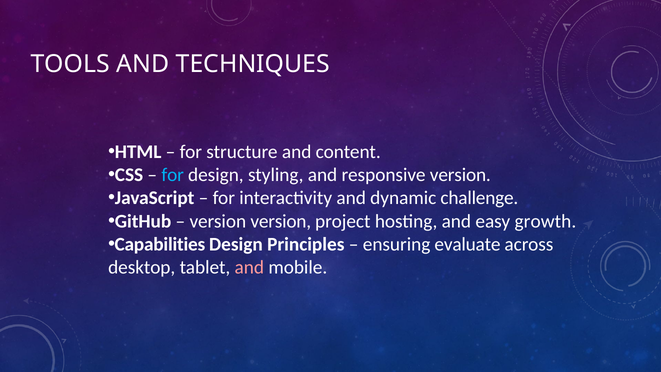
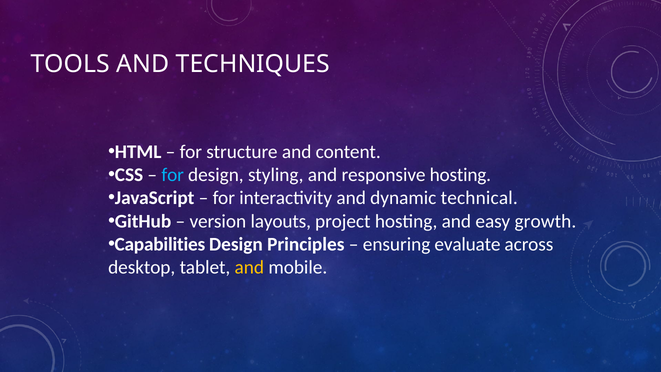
responsive version: version -> hosting
challenge: challenge -> technical
version version: version -> layouts
and at (249, 267) colour: pink -> yellow
